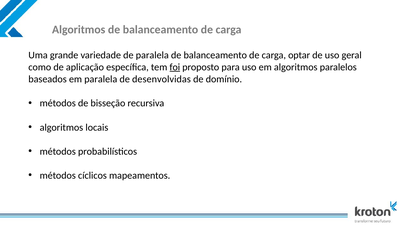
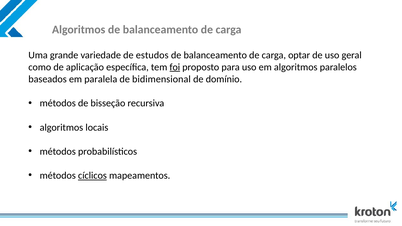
de paralela: paralela -> estudos
desenvolvidas: desenvolvidas -> bidimensional
cíclicos underline: none -> present
